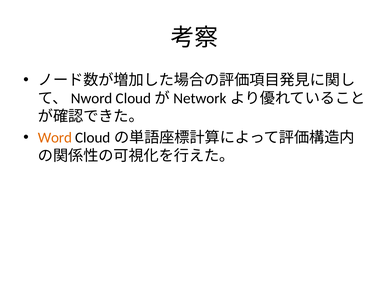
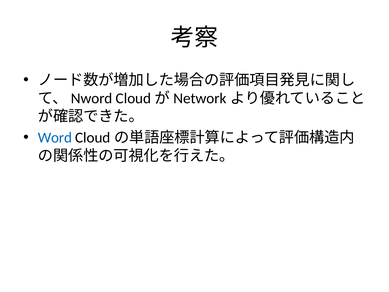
Word colour: orange -> blue
